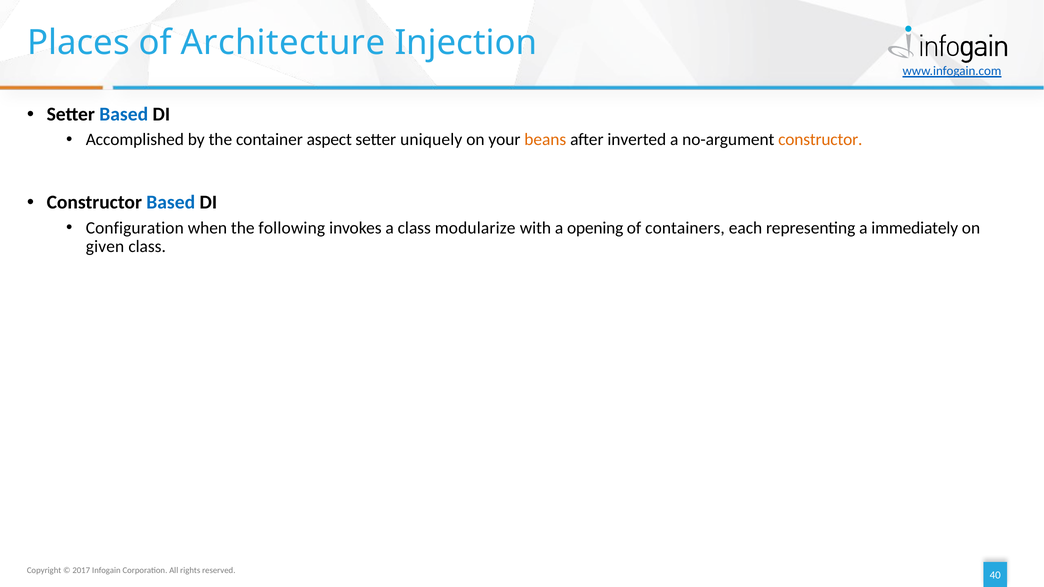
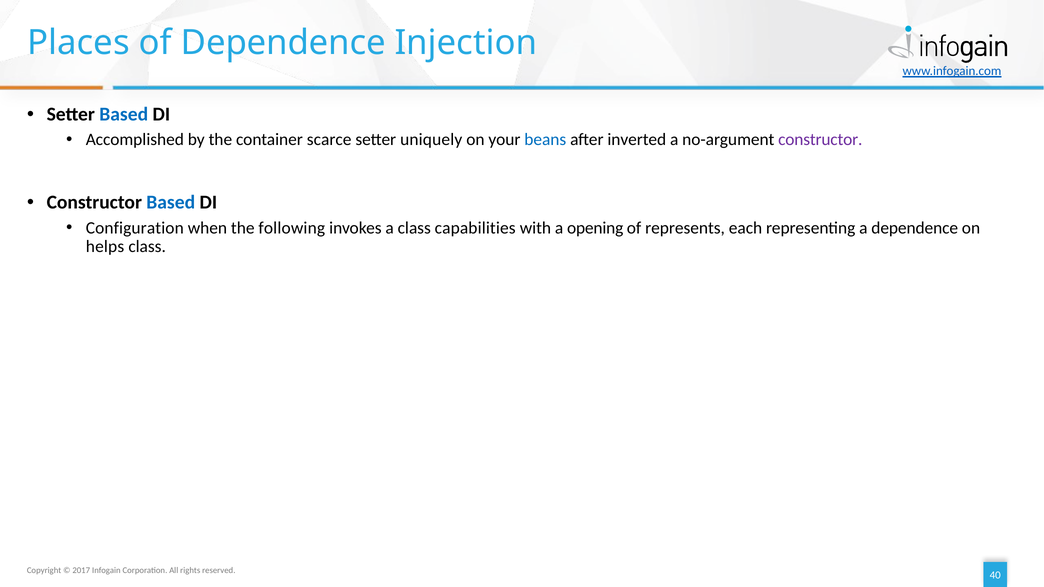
of Architecture: Architecture -> Dependence
aspect: aspect -> scarce
beans colour: orange -> blue
constructor at (820, 140) colour: orange -> purple
modularize: modularize -> capabilities
containers: containers -> represents
a immediately: immediately -> dependence
given: given -> helps
